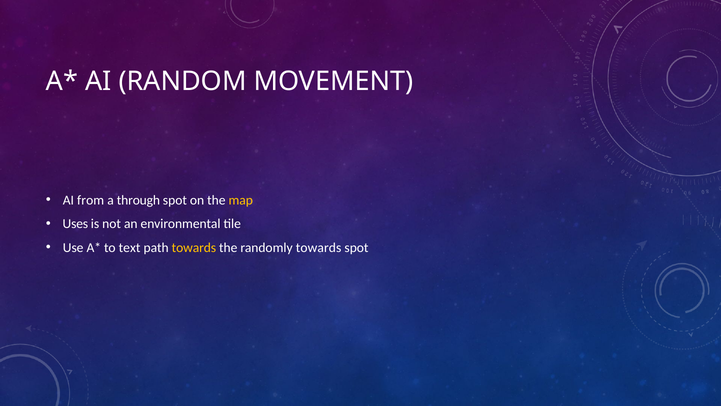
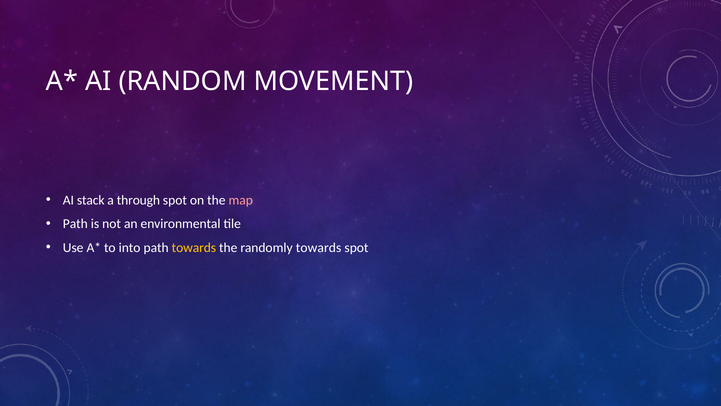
from: from -> stack
map colour: yellow -> pink
Uses at (75, 224): Uses -> Path
text: text -> into
